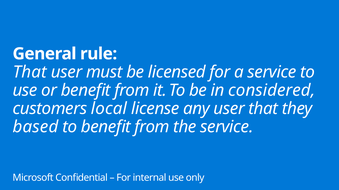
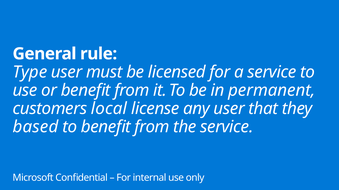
That at (30, 72): That -> Type
considered: considered -> permanent
